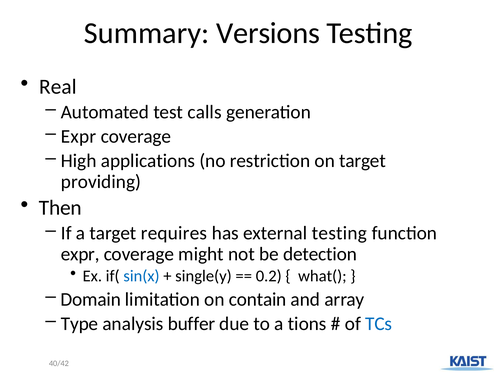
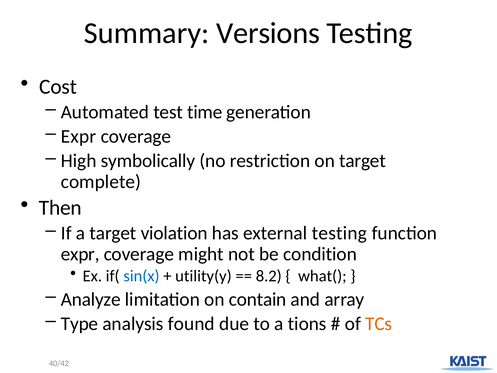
Real: Real -> Cost
calls: calls -> time
applications: applications -> symbolically
providing: providing -> complete
requires: requires -> violation
detection: detection -> condition
single(y: single(y -> utility(y
0.2: 0.2 -> 8.2
Domain: Domain -> Analyze
buffer: buffer -> found
TCs colour: blue -> orange
